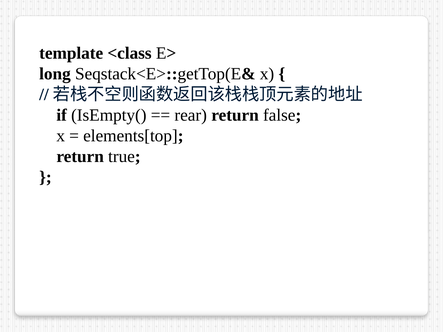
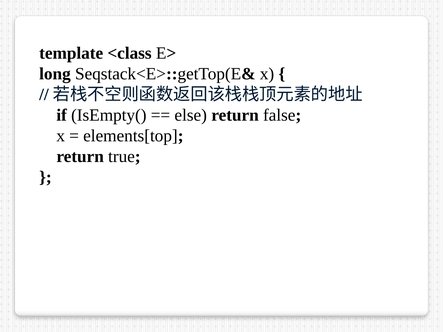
rear: rear -> else
